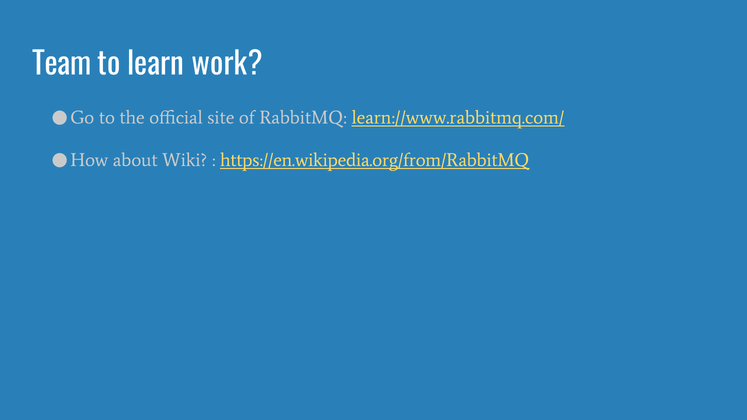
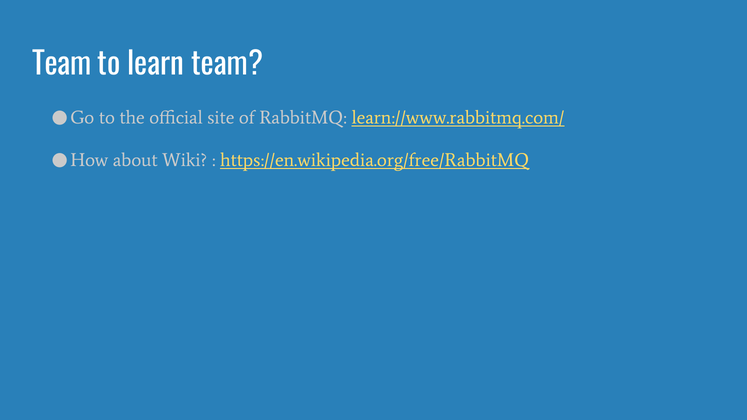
learn work: work -> team
https://en.wikipedia.org/from/RabbitMQ: https://en.wikipedia.org/from/RabbitMQ -> https://en.wikipedia.org/free/RabbitMQ
